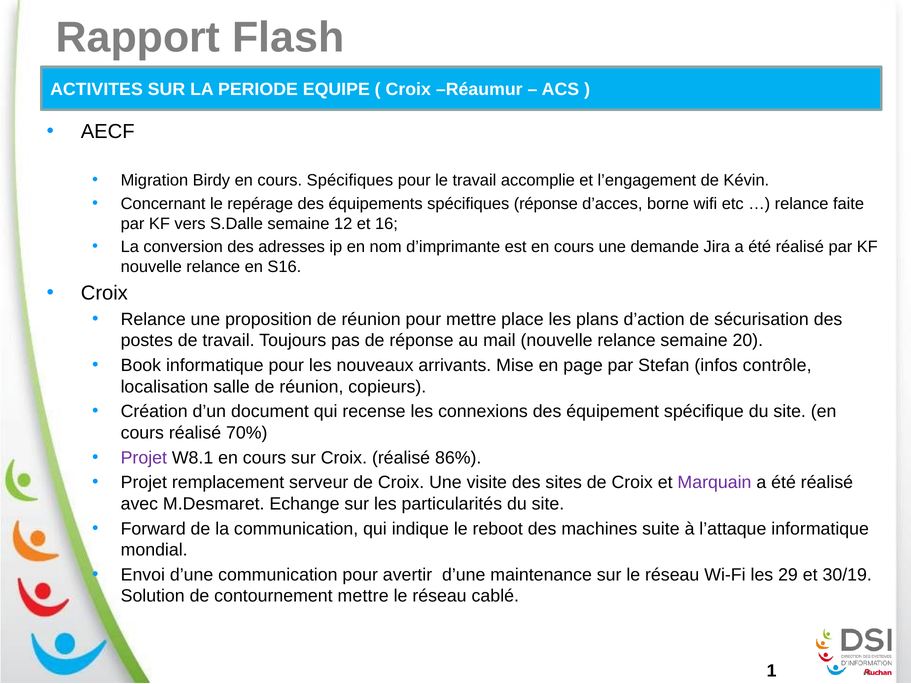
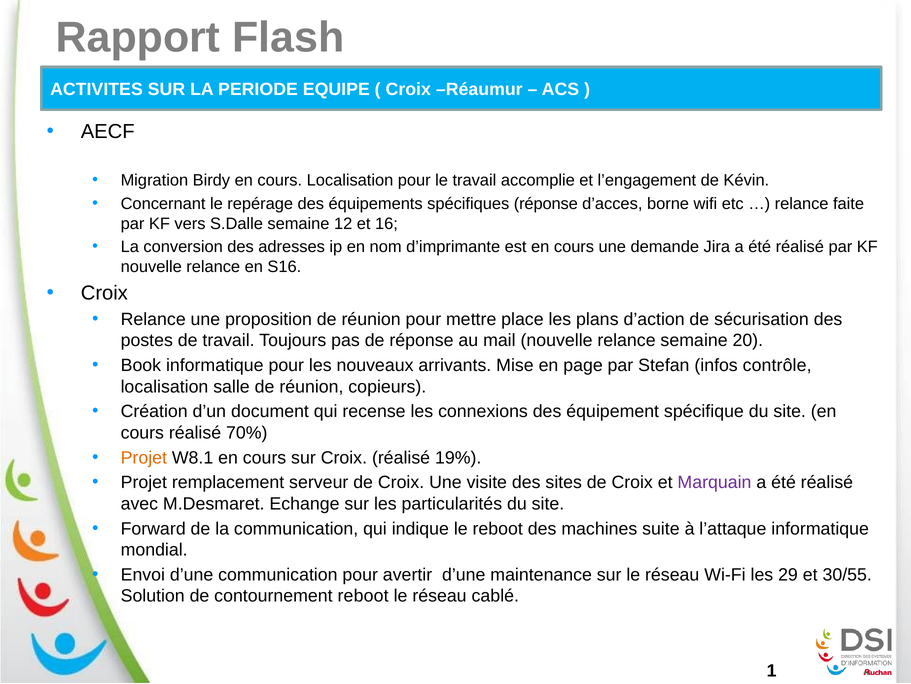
cours Spécifiques: Spécifiques -> Localisation
Projet at (144, 457) colour: purple -> orange
86%: 86% -> 19%
30/19: 30/19 -> 30/55
contournement mettre: mettre -> reboot
